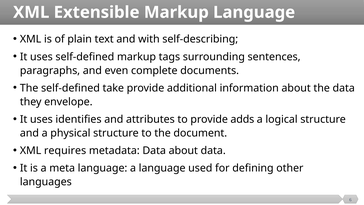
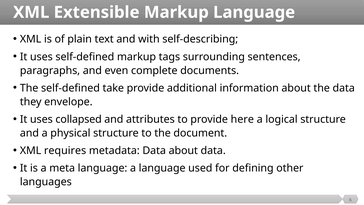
identifies: identifies -> collapsed
adds: adds -> here
